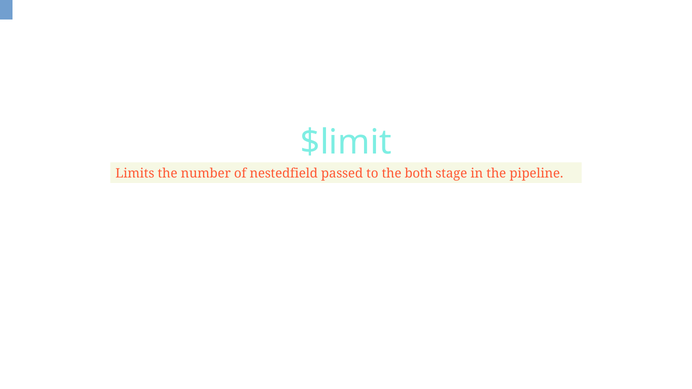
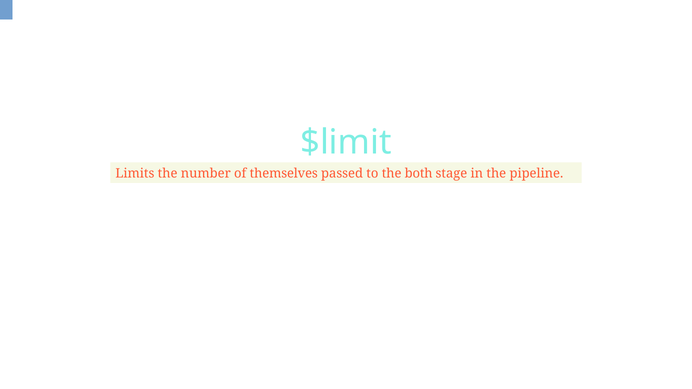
nestedfield: nestedfield -> themselves
